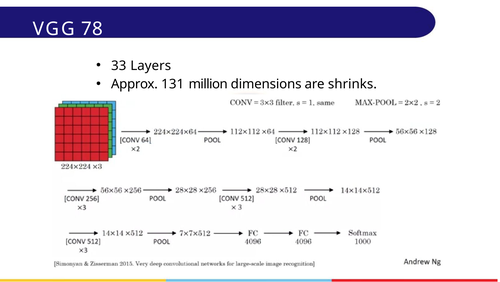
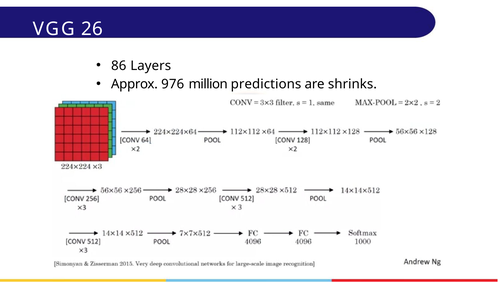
78: 78 -> 26
33: 33 -> 86
131: 131 -> 976
dimensions: dimensions -> predictions
